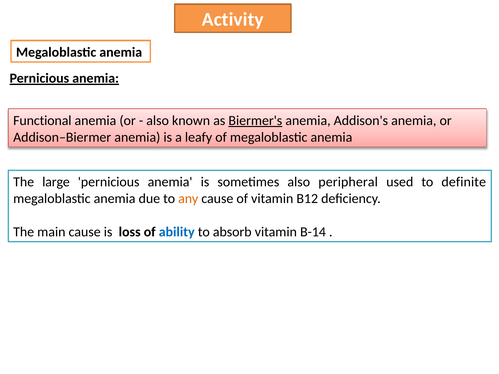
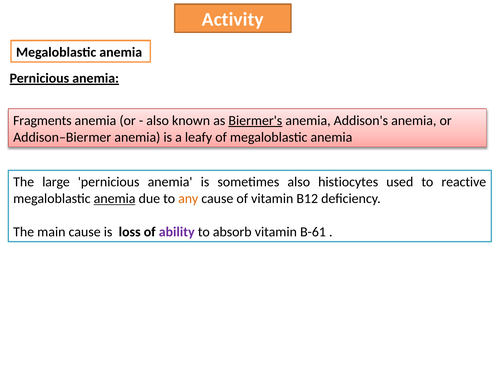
Functional: Functional -> Fragments
peripheral: peripheral -> histiocytes
definite: definite -> reactive
anemia at (115, 199) underline: none -> present
ability colour: blue -> purple
B-14: B-14 -> B-61
